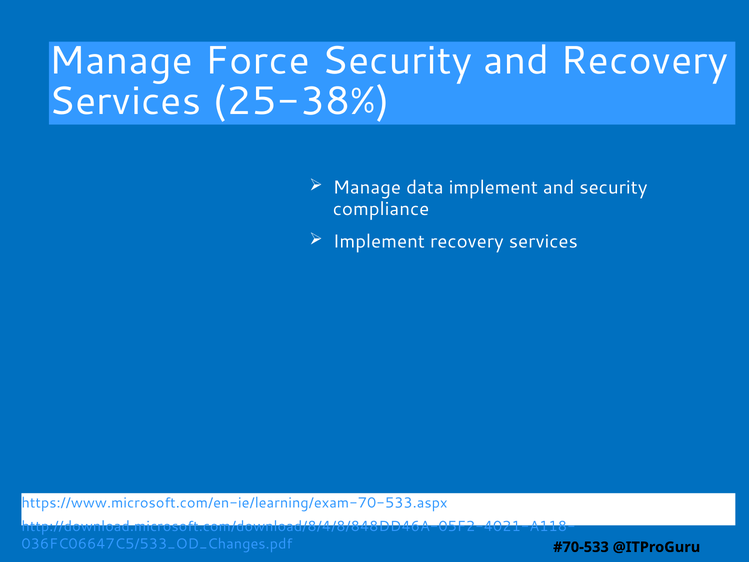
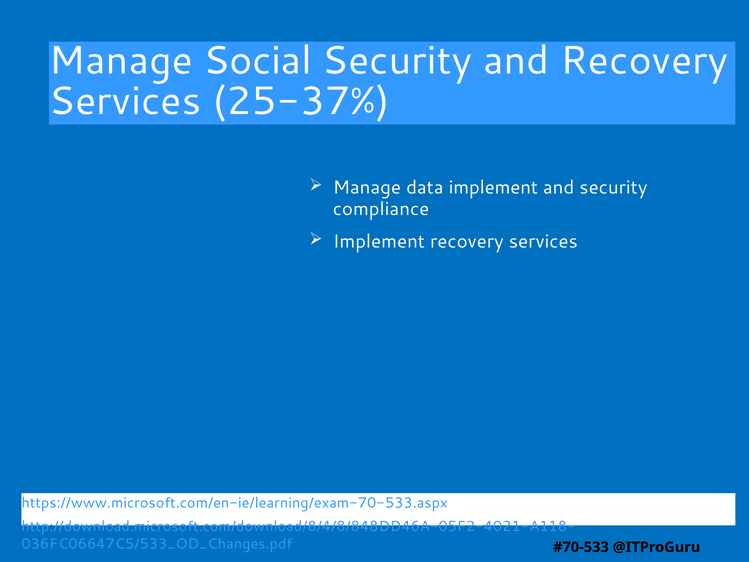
Force: Force -> Social
25-38%: 25-38% -> 25-37%
